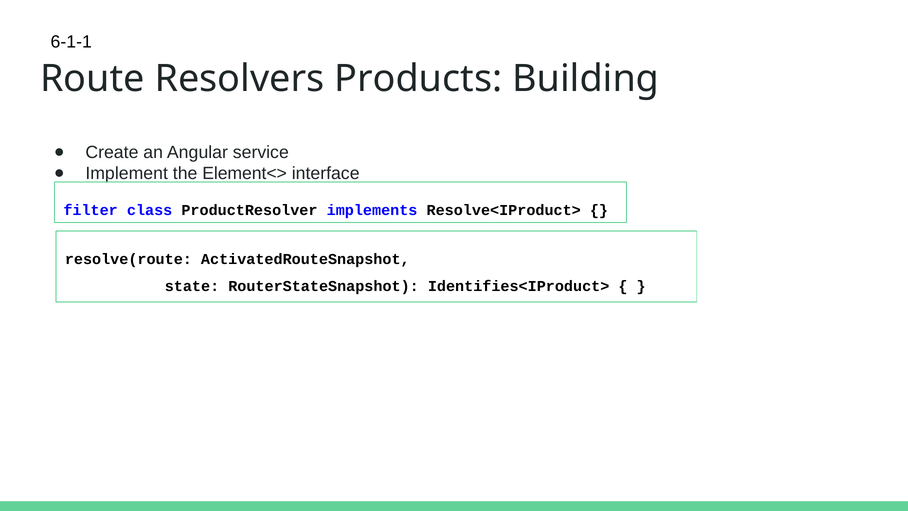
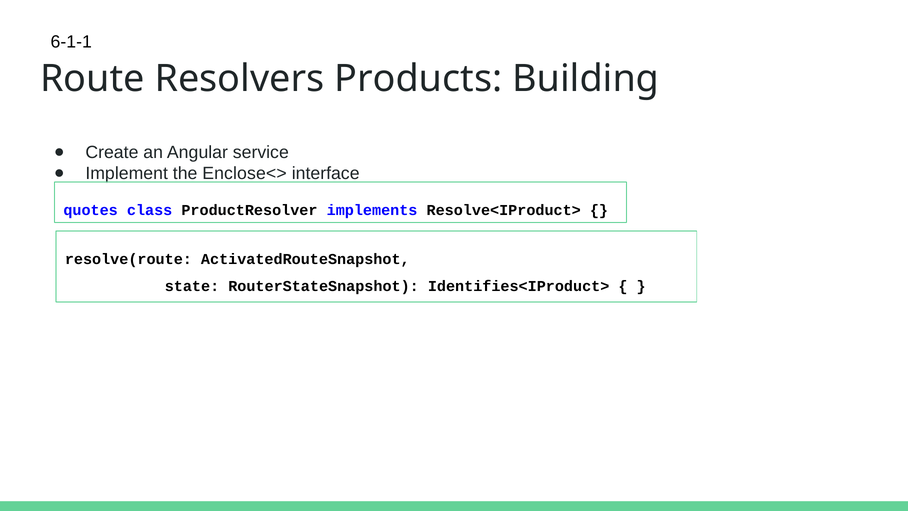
Element<>: Element<> -> Enclose<>
filter: filter -> quotes
